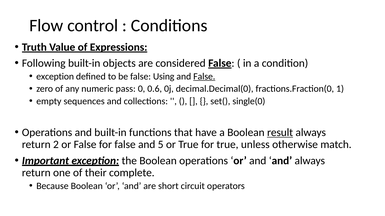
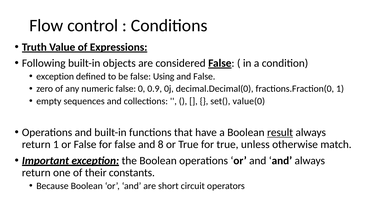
False at (204, 77) underline: present -> none
numeric pass: pass -> false
0.6: 0.6 -> 0.9
single(0: single(0 -> value(0
return 2: 2 -> 1
5: 5 -> 8
complete: complete -> constants
